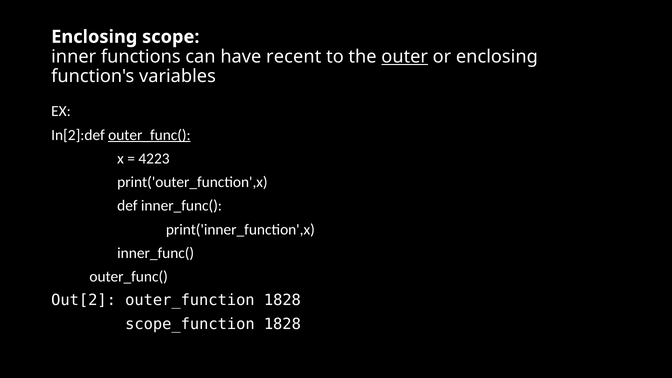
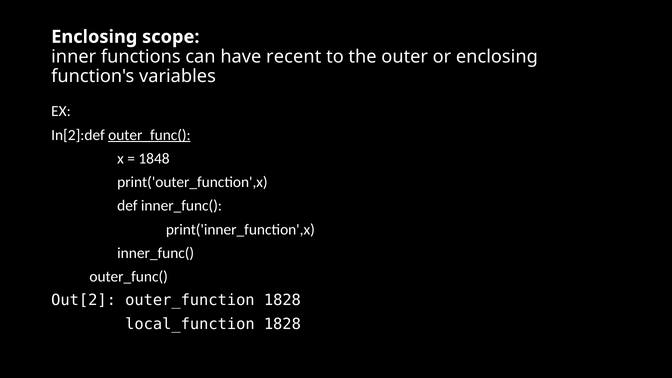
outer underline: present -> none
4223: 4223 -> 1848
scope_function: scope_function -> local_function
